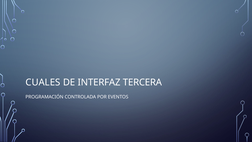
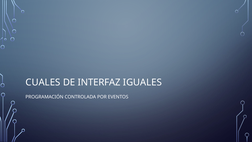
TERCERA: TERCERA -> IGUALES
